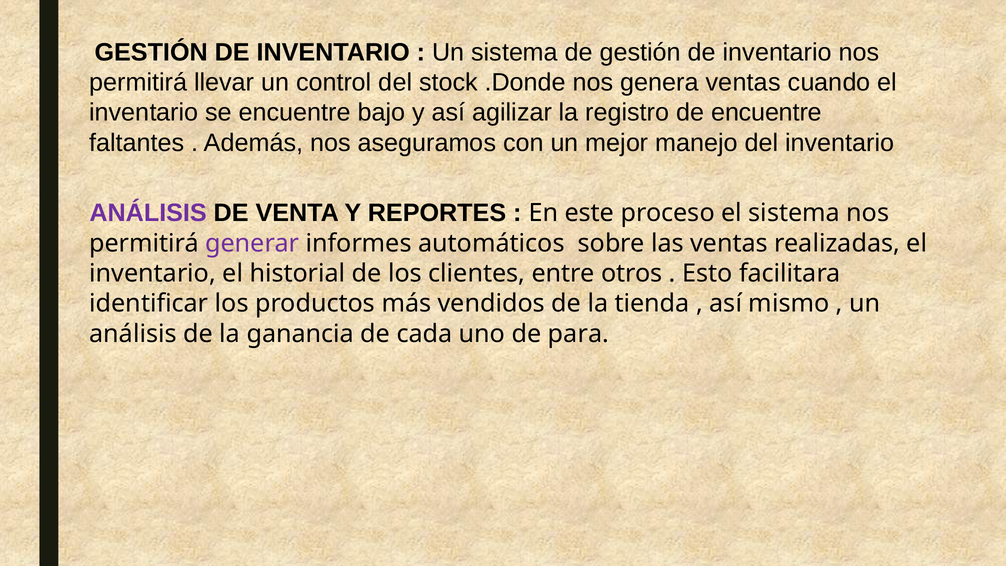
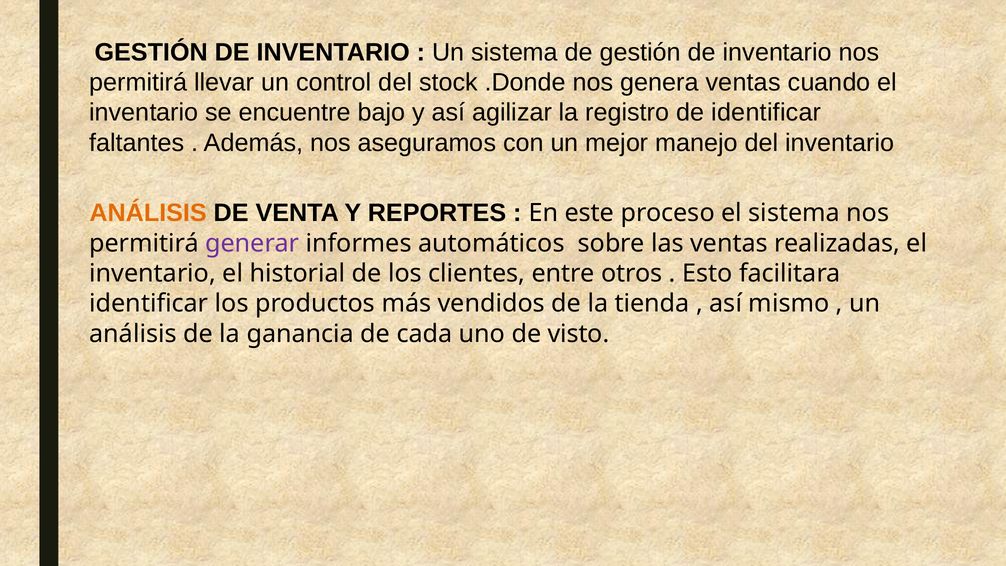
de encuentre: encuentre -> identificar
ANÁLISIS at (148, 213) colour: purple -> orange
para: para -> visto
